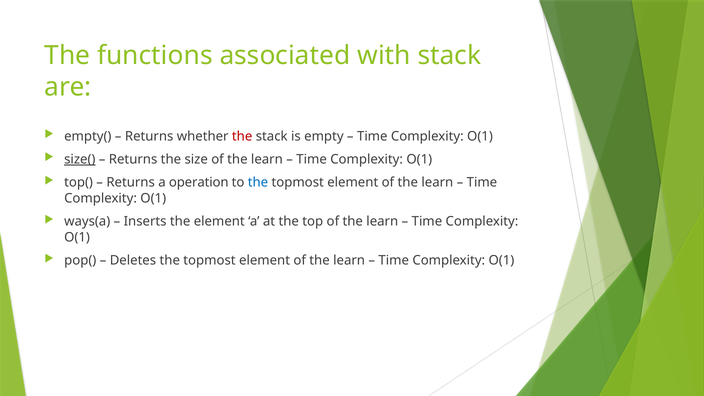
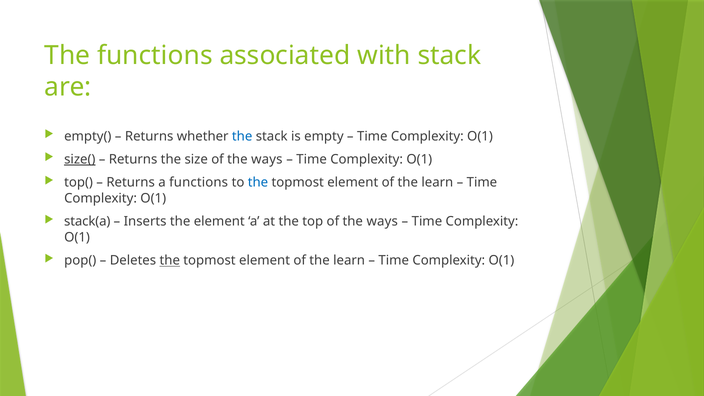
the at (242, 136) colour: red -> blue
size of the learn: learn -> ways
a operation: operation -> functions
ways(a: ways(a -> stack(a
top of the learn: learn -> ways
the at (170, 261) underline: none -> present
